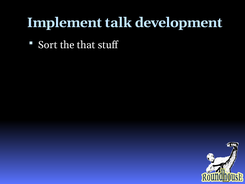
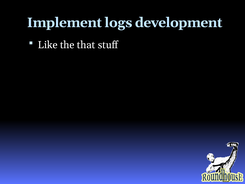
talk: talk -> logs
Sort: Sort -> Like
